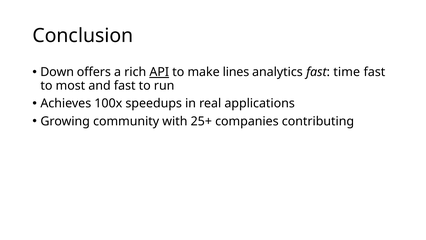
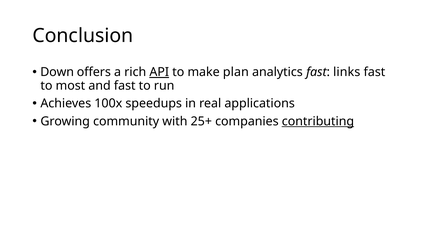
lines: lines -> plan
time: time -> links
contributing underline: none -> present
